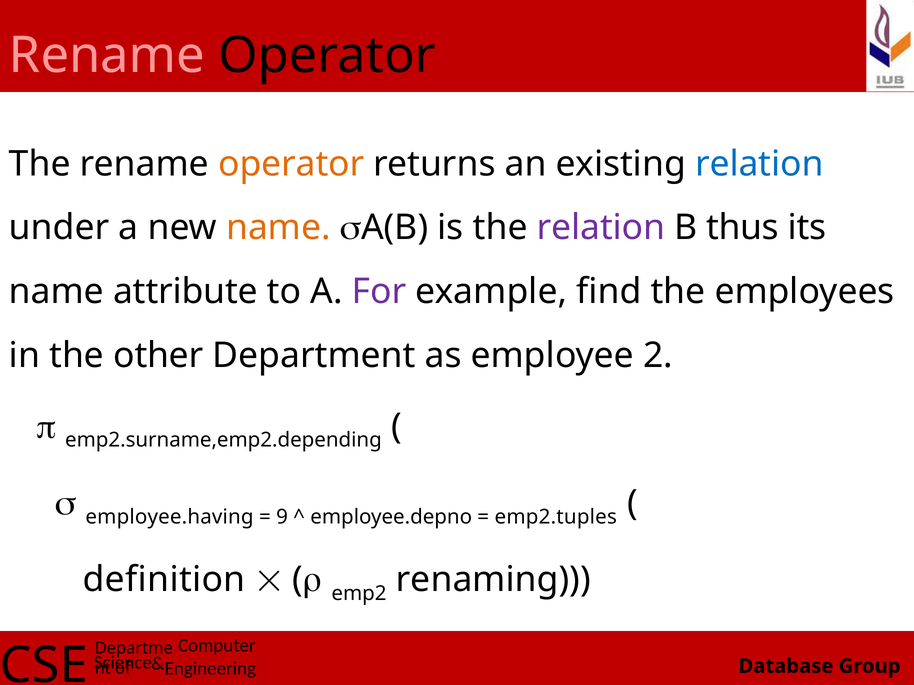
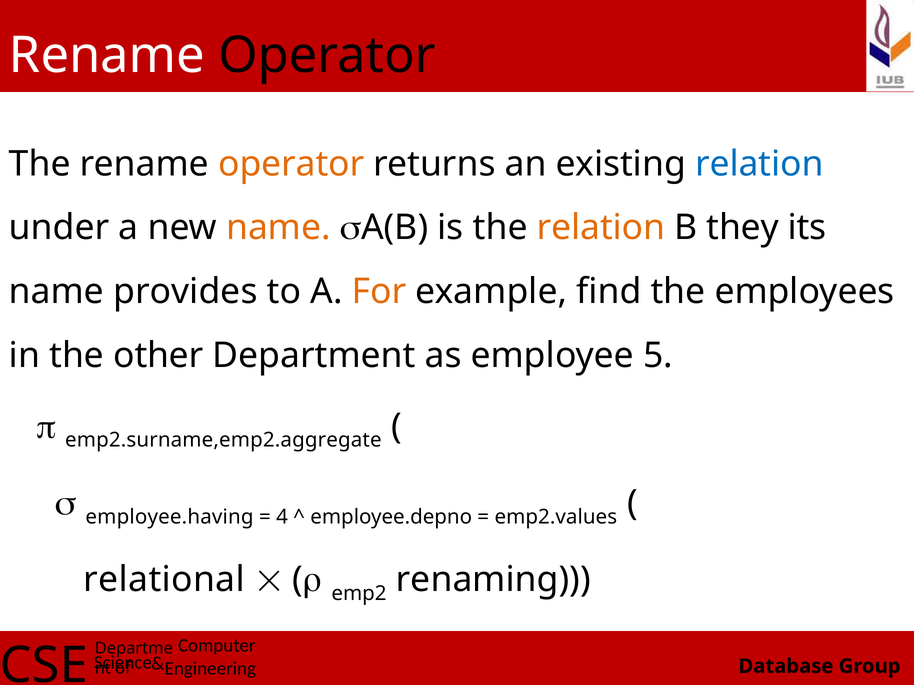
Rename at (107, 55) colour: pink -> white
relation at (601, 228) colour: purple -> orange
thus: thus -> they
attribute: attribute -> provides
For colour: purple -> orange
2: 2 -> 5
emp2.surname,emp2.depending: emp2.surname,emp2.depending -> emp2.surname,emp2.aggregate
9: 9 -> 4
emp2.tuples: emp2.tuples -> emp2.values
definition: definition -> relational
